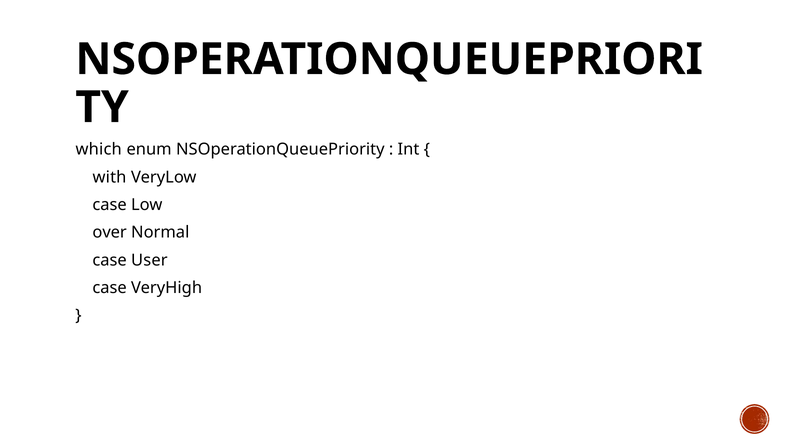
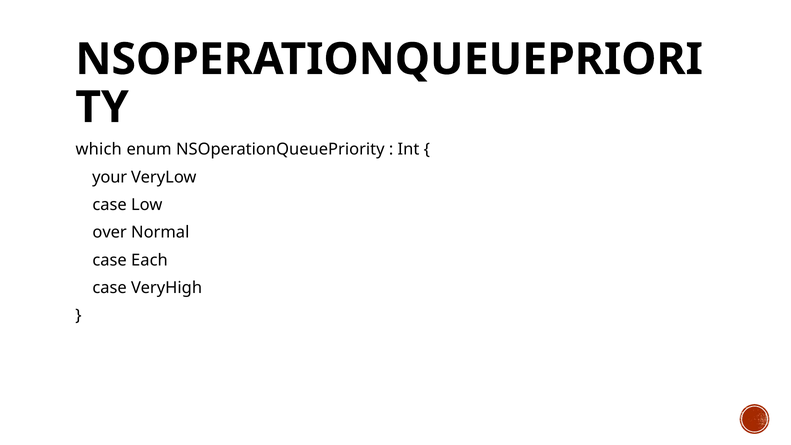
with: with -> your
User: User -> Each
